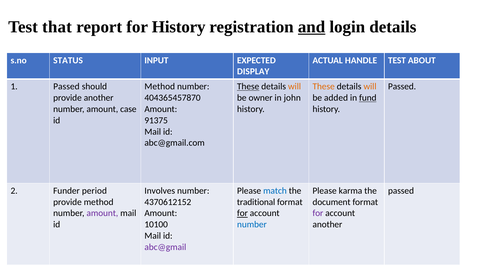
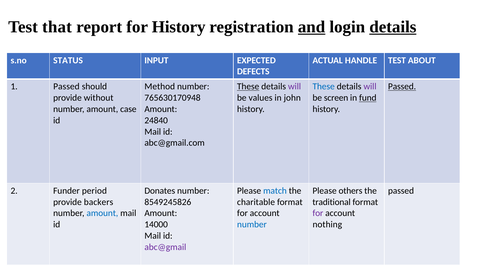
details at (393, 27) underline: none -> present
DISPLAY: DISPLAY -> DEFECTS
will at (295, 87) colour: orange -> purple
These at (324, 87) colour: orange -> blue
will at (370, 87) colour: orange -> purple
Passed at (402, 87) underline: none -> present
provide another: another -> without
404365457870: 404365457870 -> 765630170948
owner: owner -> values
added: added -> screen
91375: 91375 -> 24840
Involves: Involves -> Donates
karma: karma -> others
provide method: method -> backers
4370612152: 4370612152 -> 8549245826
traditional: traditional -> charitable
document: document -> traditional
amount at (102, 213) colour: purple -> blue
for at (242, 213) underline: present -> none
10100: 10100 -> 14000
another at (327, 225): another -> nothing
